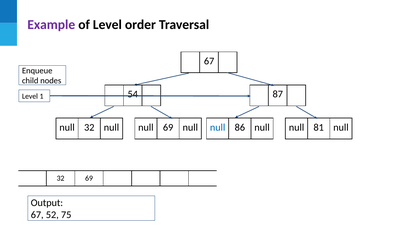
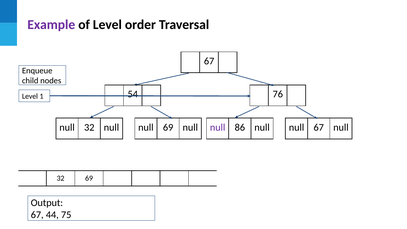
87: 87 -> 76
null at (218, 127) colour: blue -> purple
null 81: 81 -> 67
52: 52 -> 44
